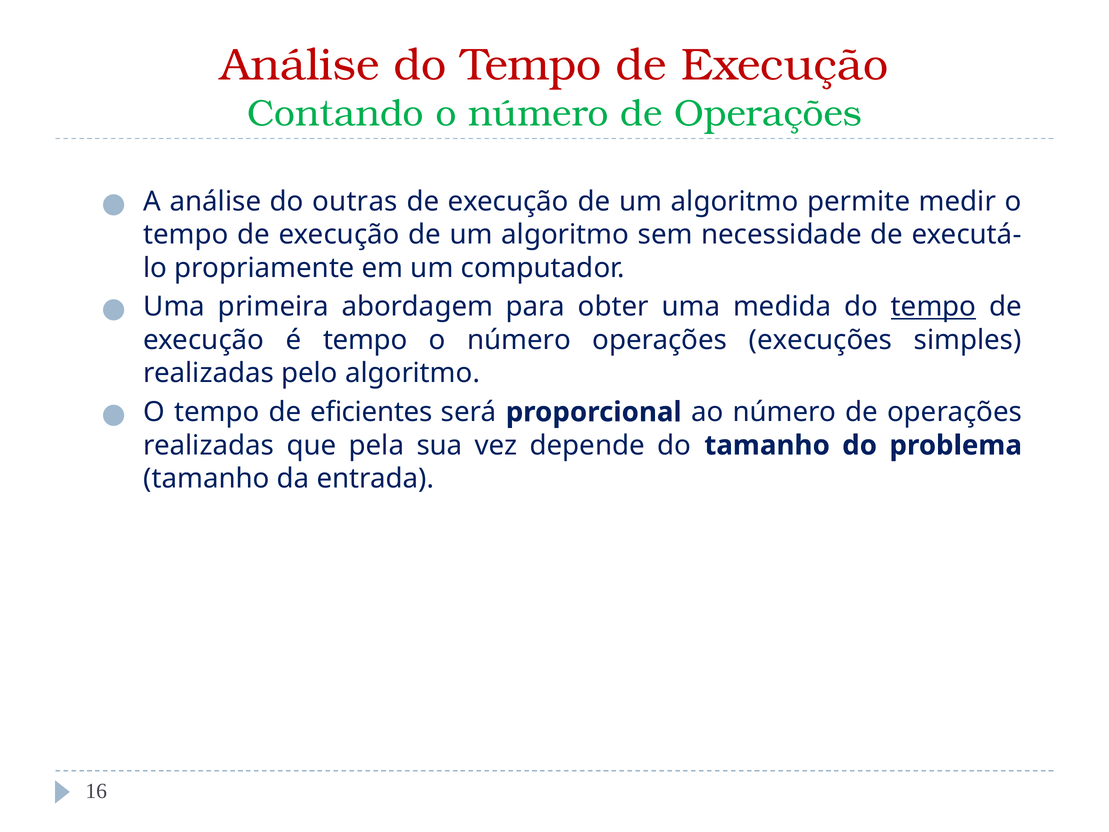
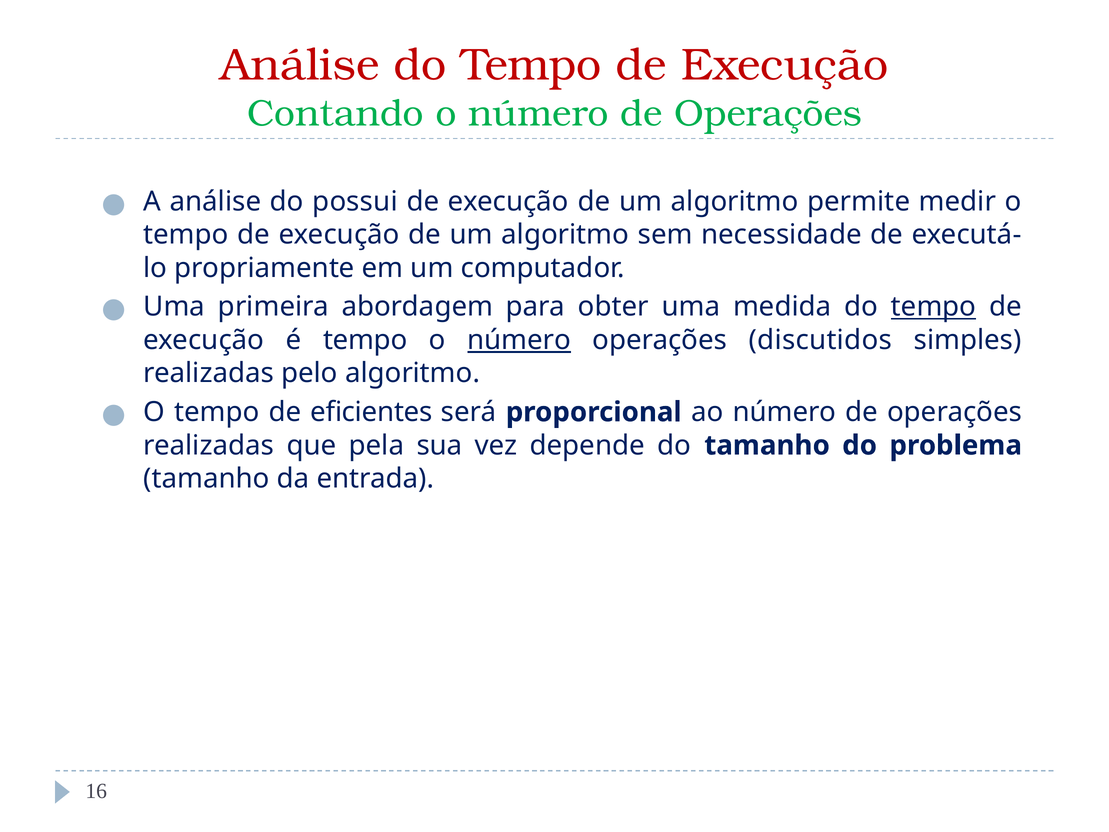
outras: outras -> possui
número at (519, 340) underline: none -> present
execuções: execuções -> discutidos
